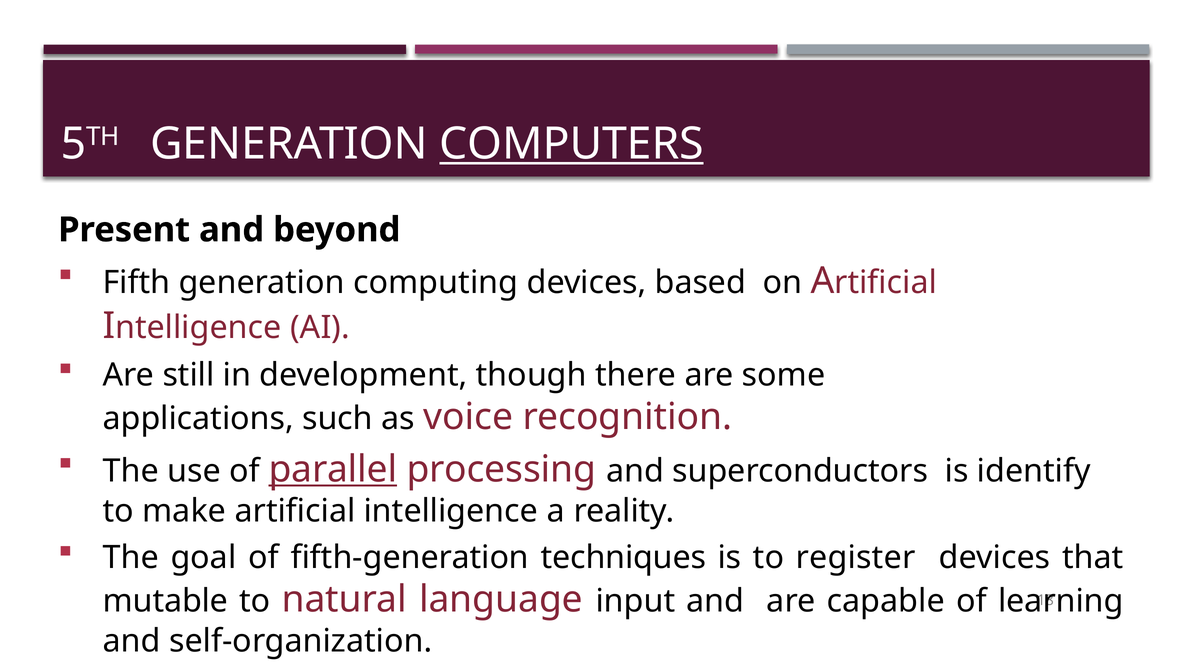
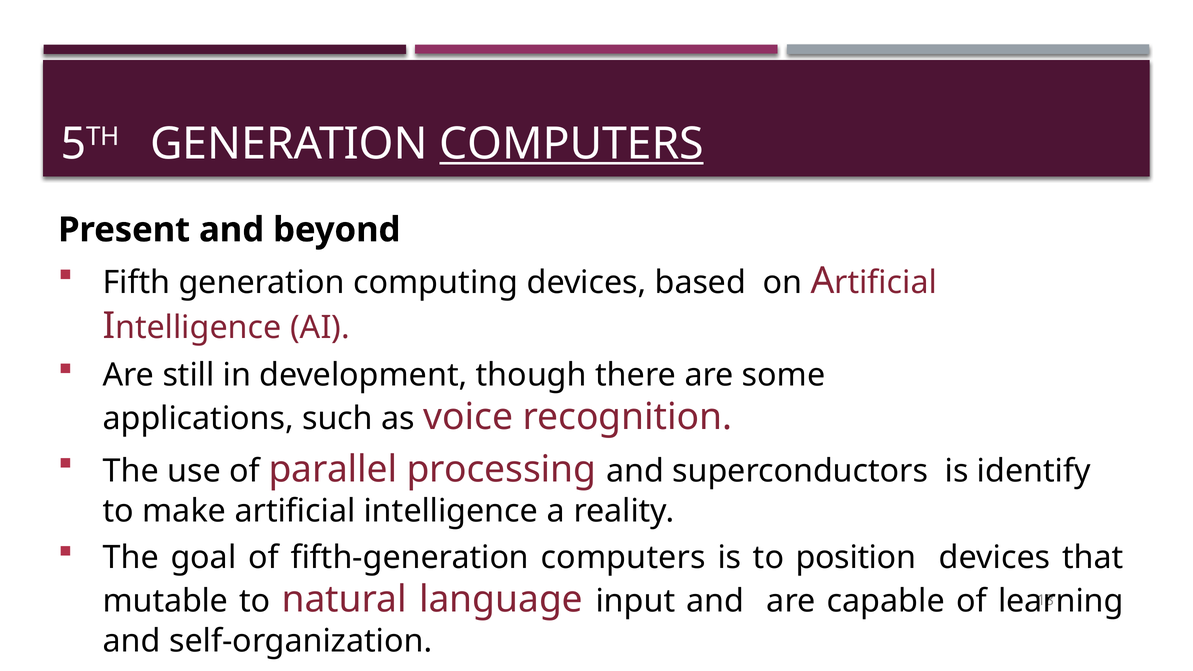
parallel underline: present -> none
fifth-generation techniques: techniques -> computers
register: register -> position
